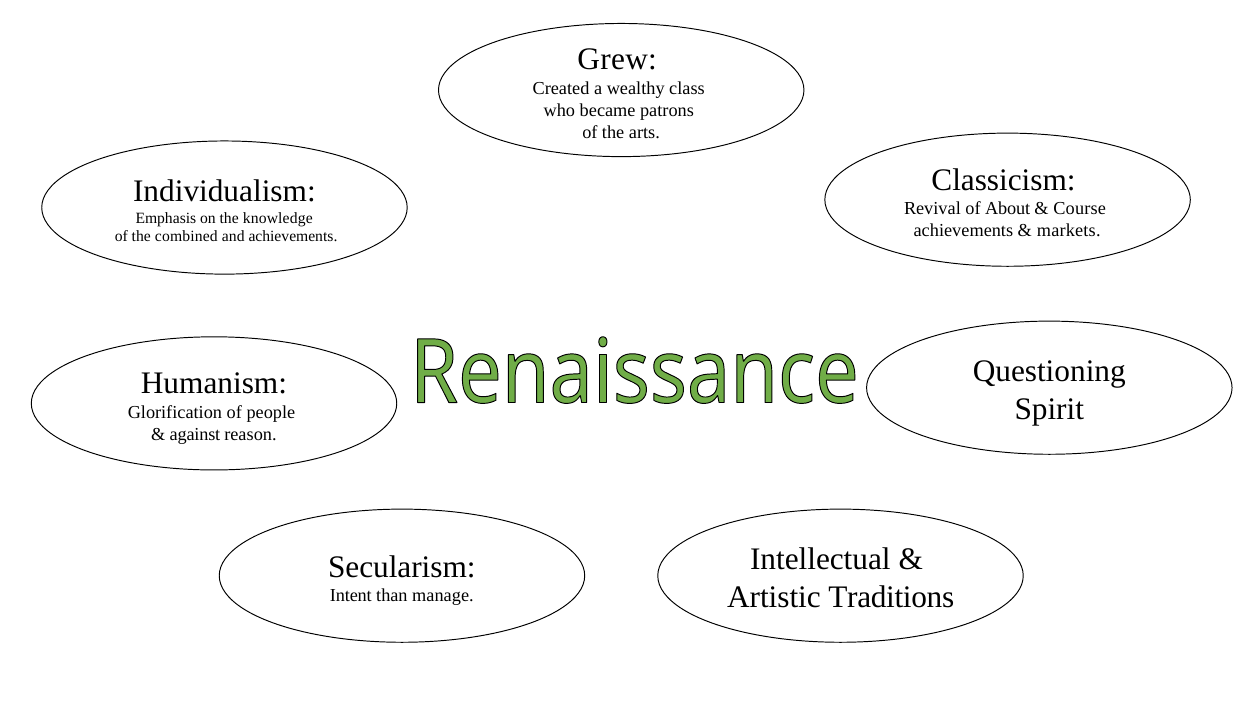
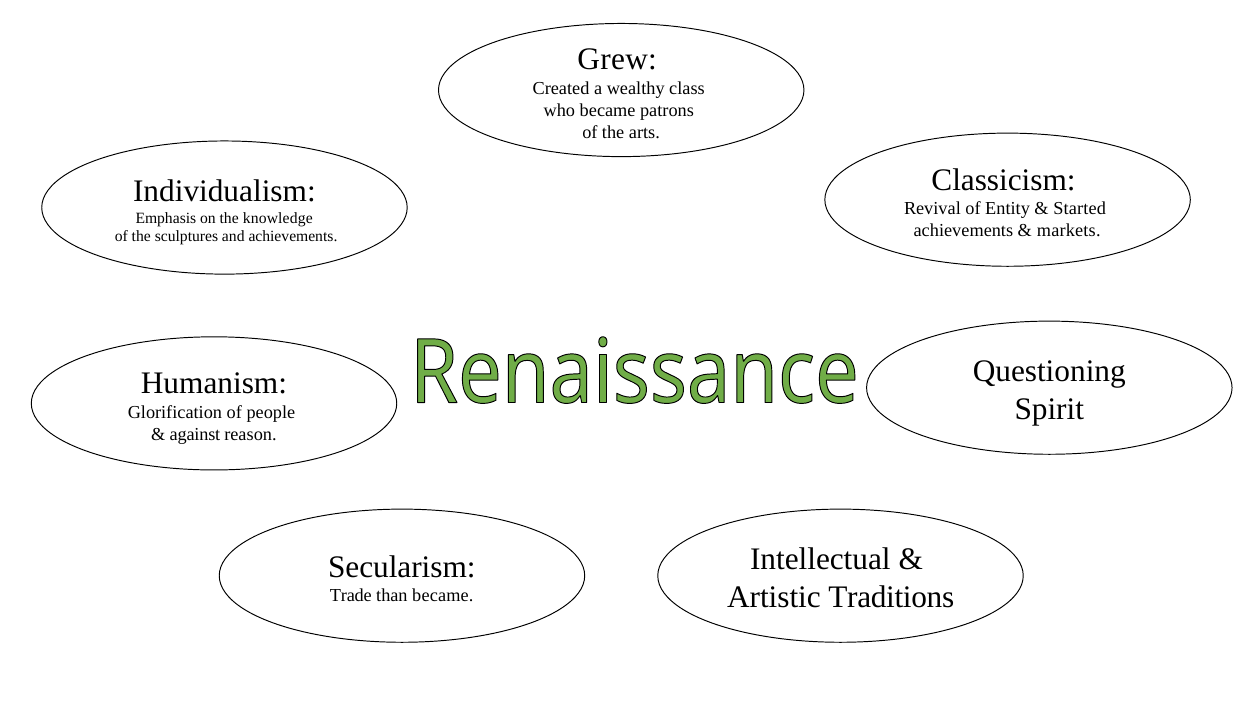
About: About -> Entity
Course: Course -> Started
combined: combined -> sculptures
Intent: Intent -> Trade
than manage: manage -> became
